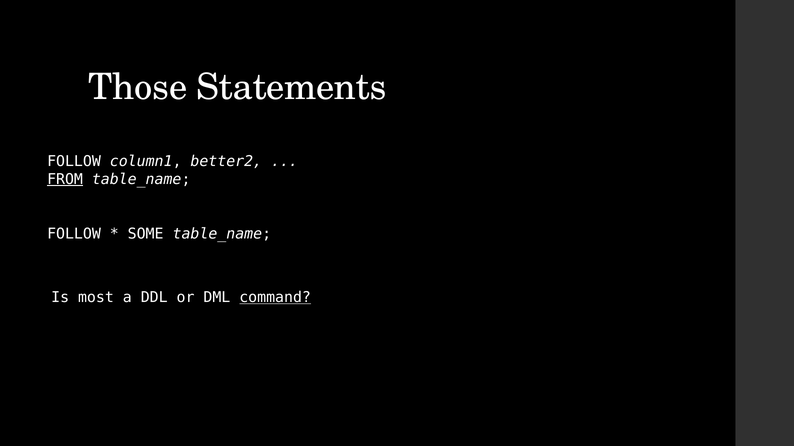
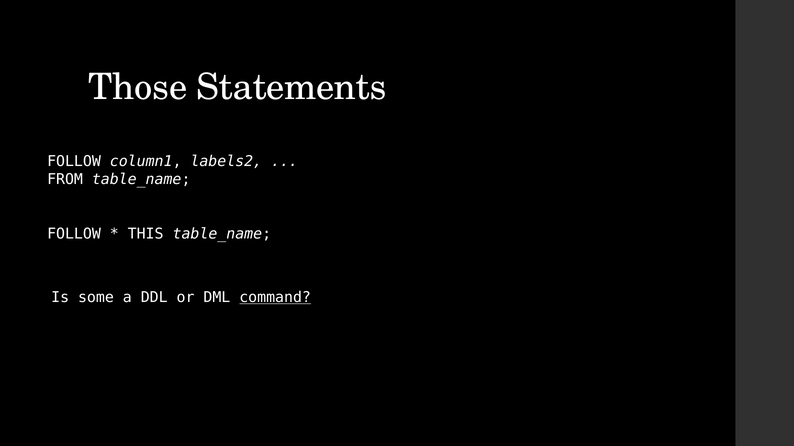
better2: better2 -> labels2
FROM underline: present -> none
SOME: SOME -> THIS
most: most -> some
